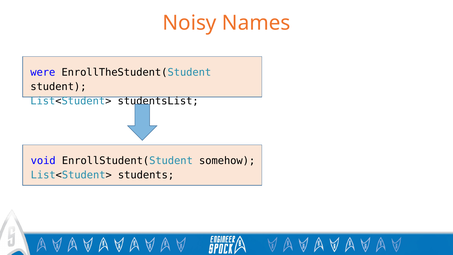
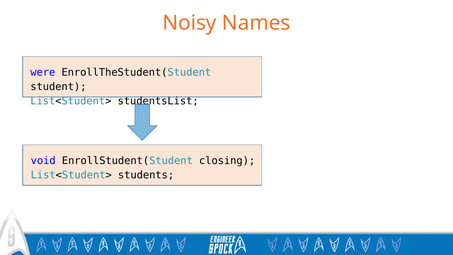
somehow: somehow -> closing
